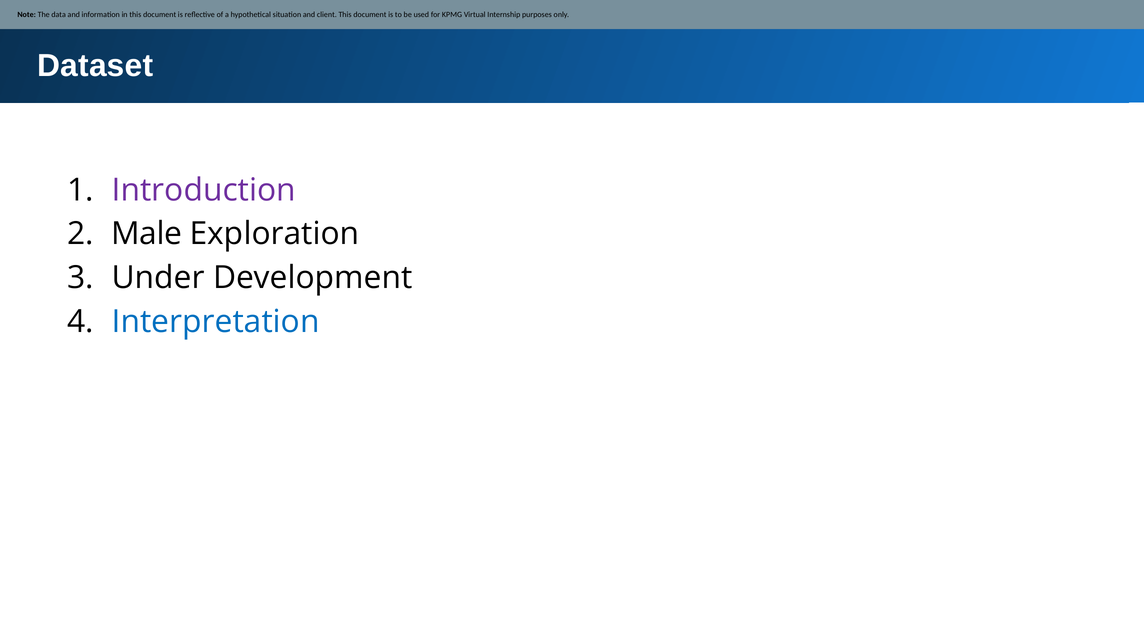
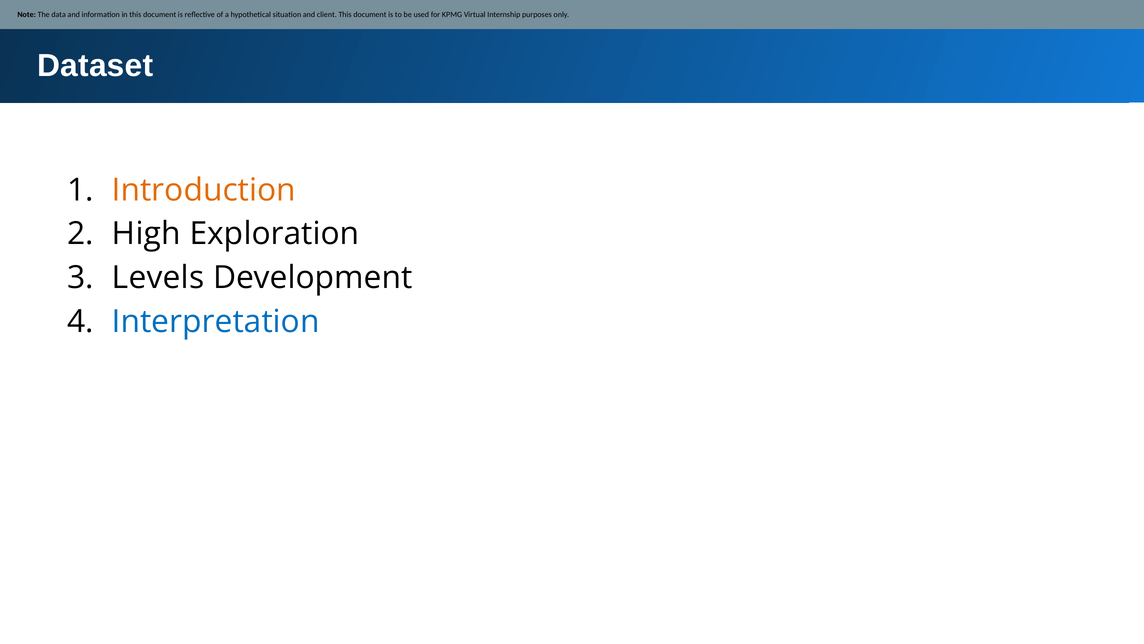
Introduction colour: purple -> orange
Male: Male -> High
Under: Under -> Levels
